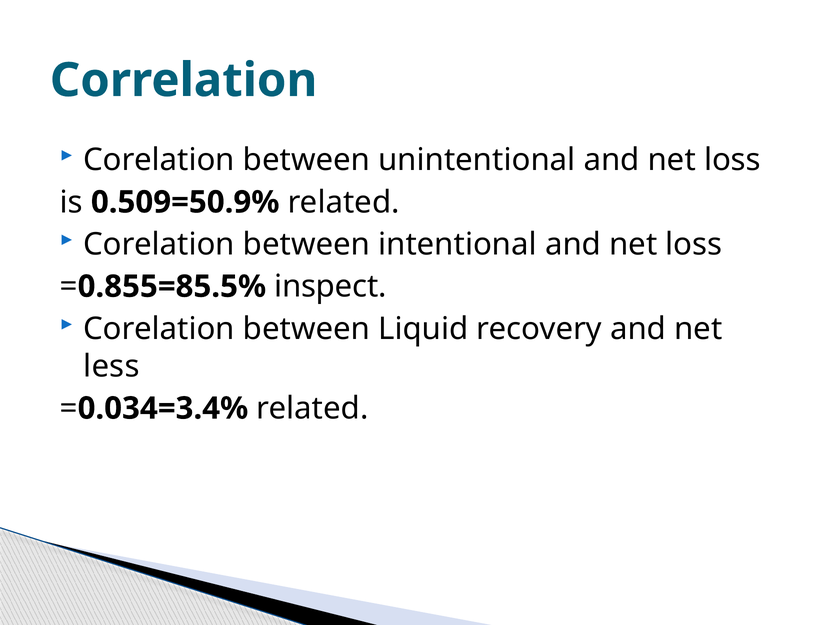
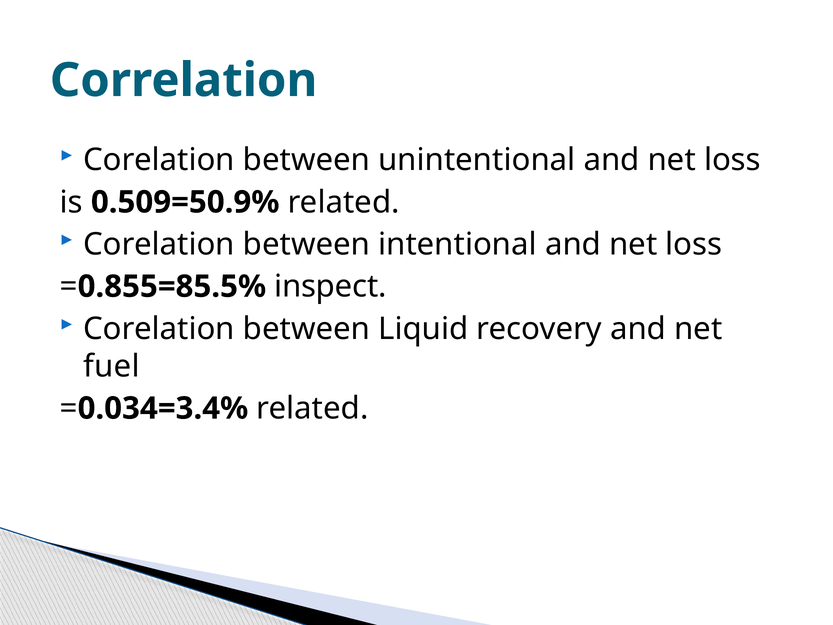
less: less -> fuel
